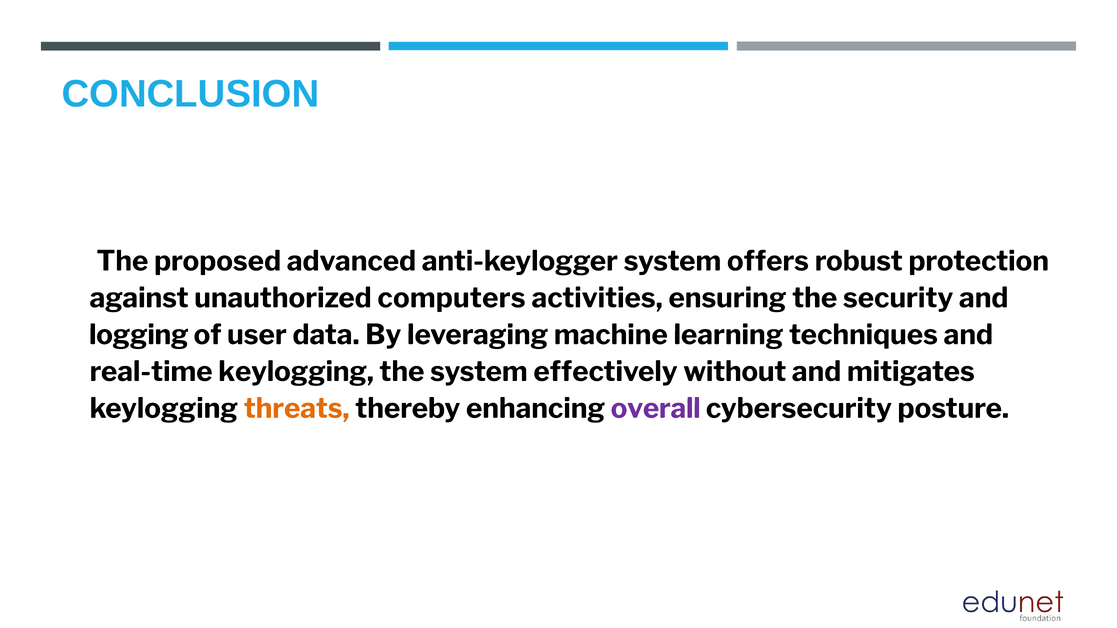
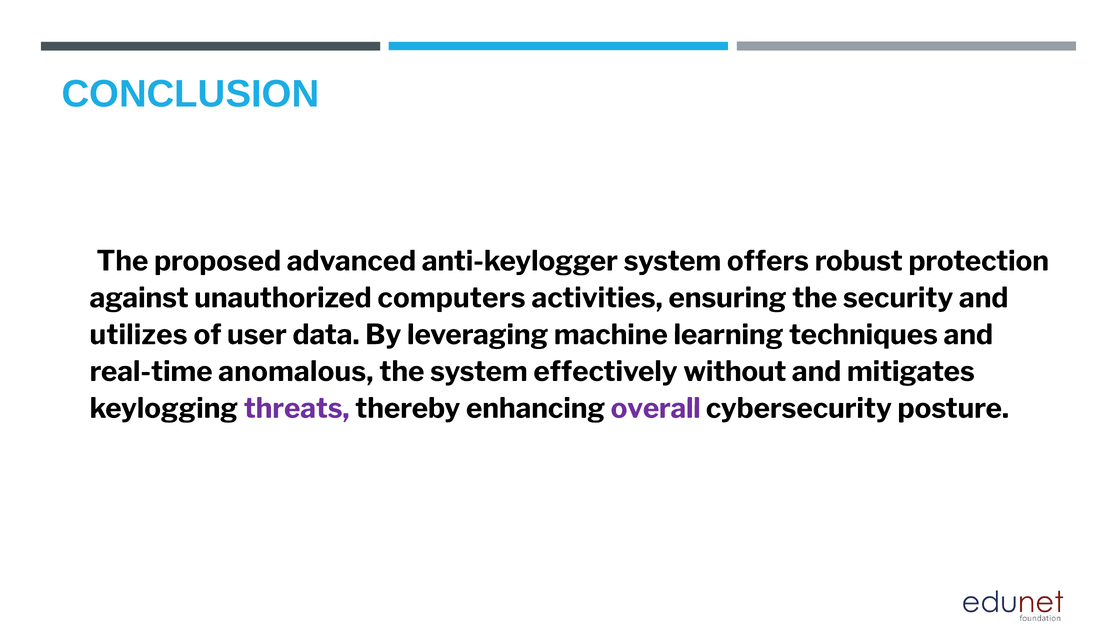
logging: logging -> utilizes
real-time keylogging: keylogging -> anomalous
threats colour: orange -> purple
